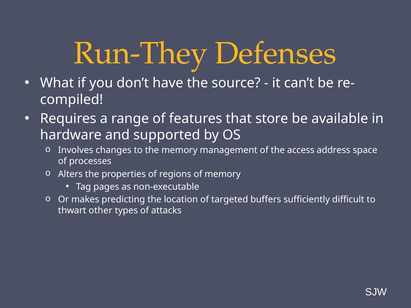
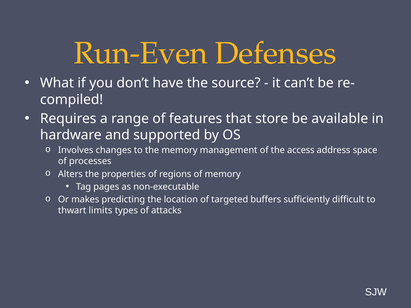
Run-They: Run-They -> Run-Even
other: other -> limits
